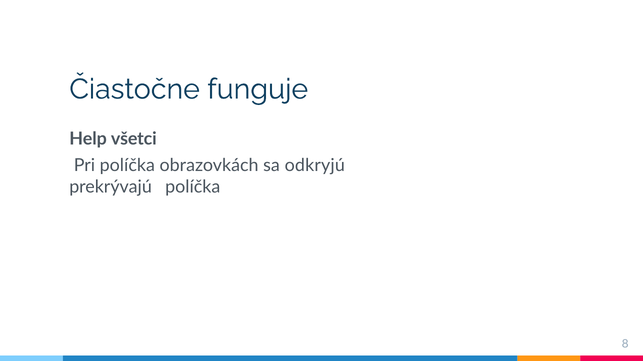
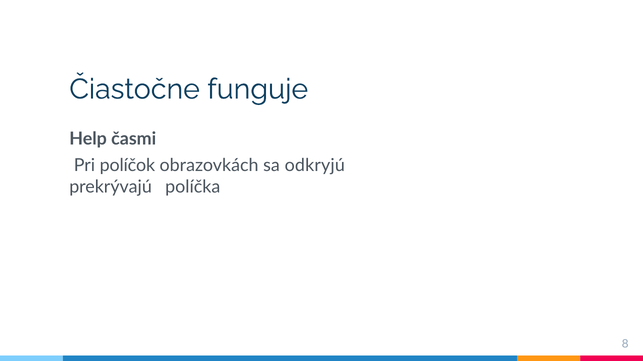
všetci: všetci -> časmi
políčka: políčka -> políčok
